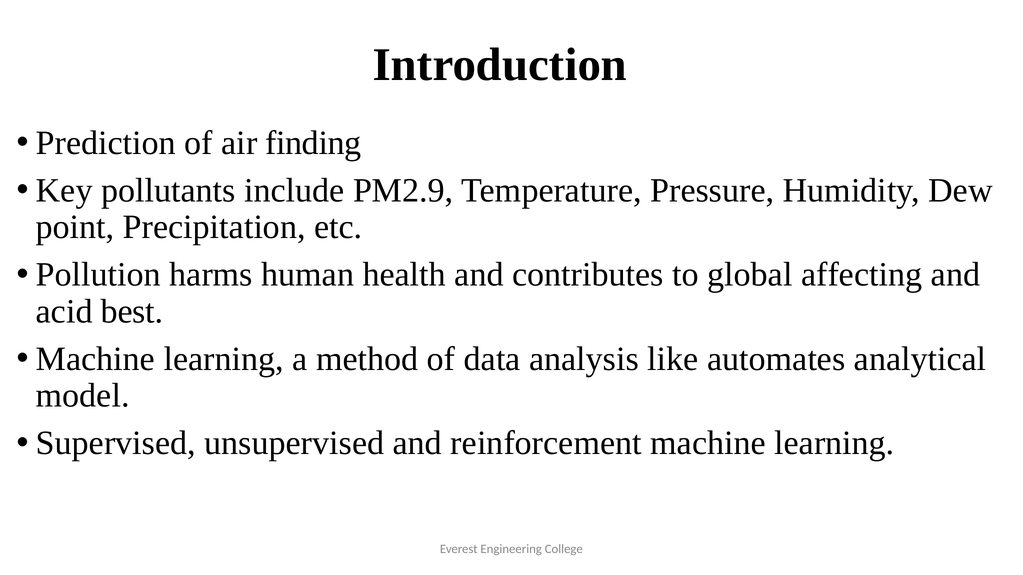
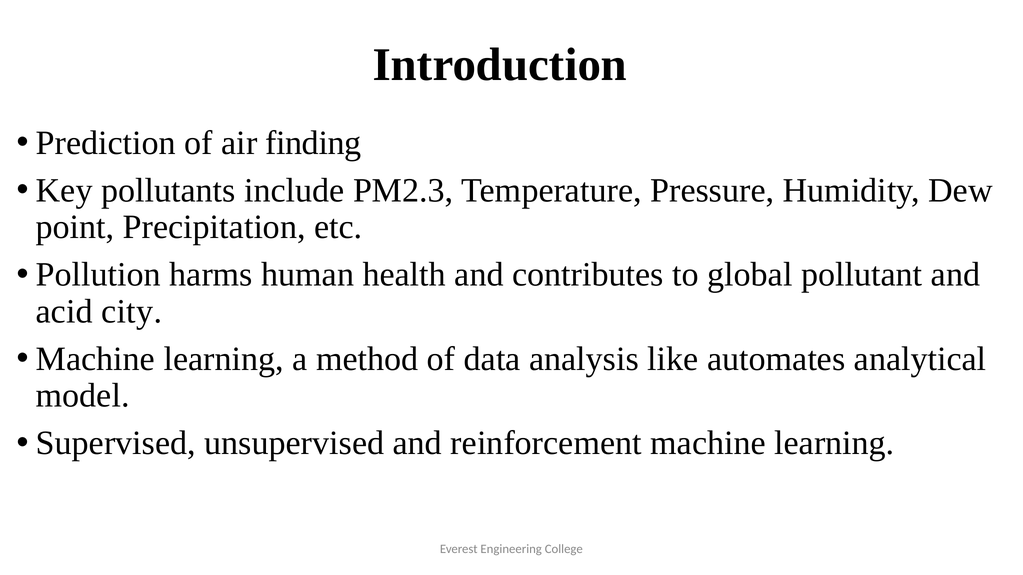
PM2.9: PM2.9 -> PM2.3
affecting: affecting -> pollutant
best: best -> city
